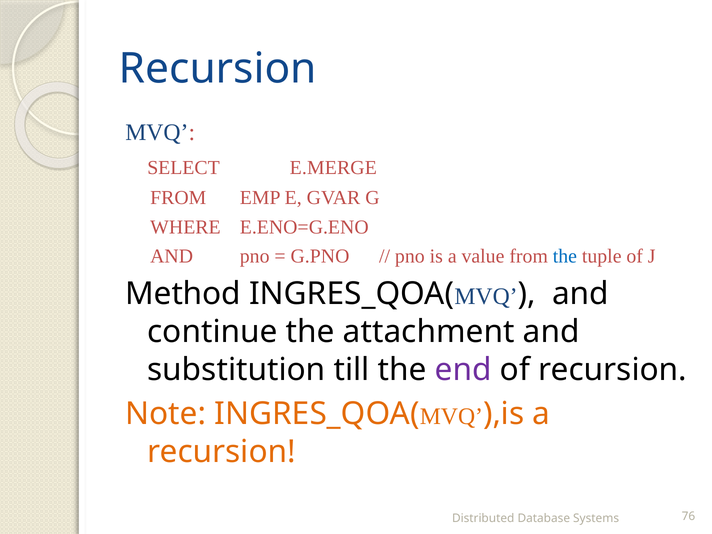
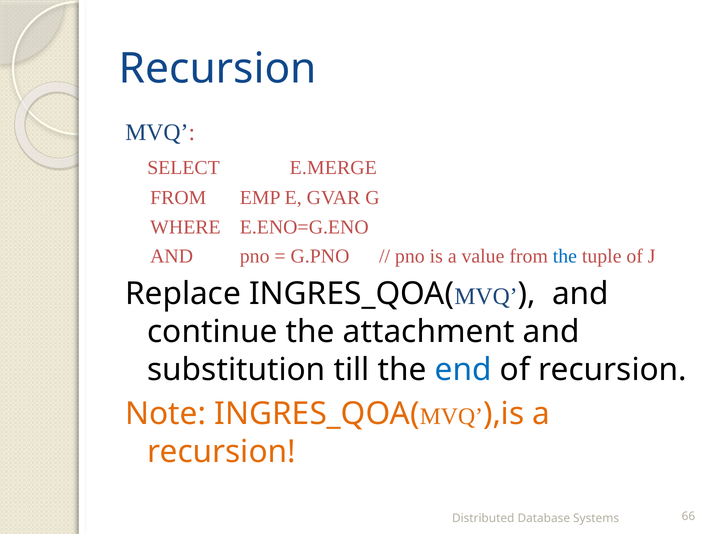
Method: Method -> Replace
end colour: purple -> blue
76: 76 -> 66
